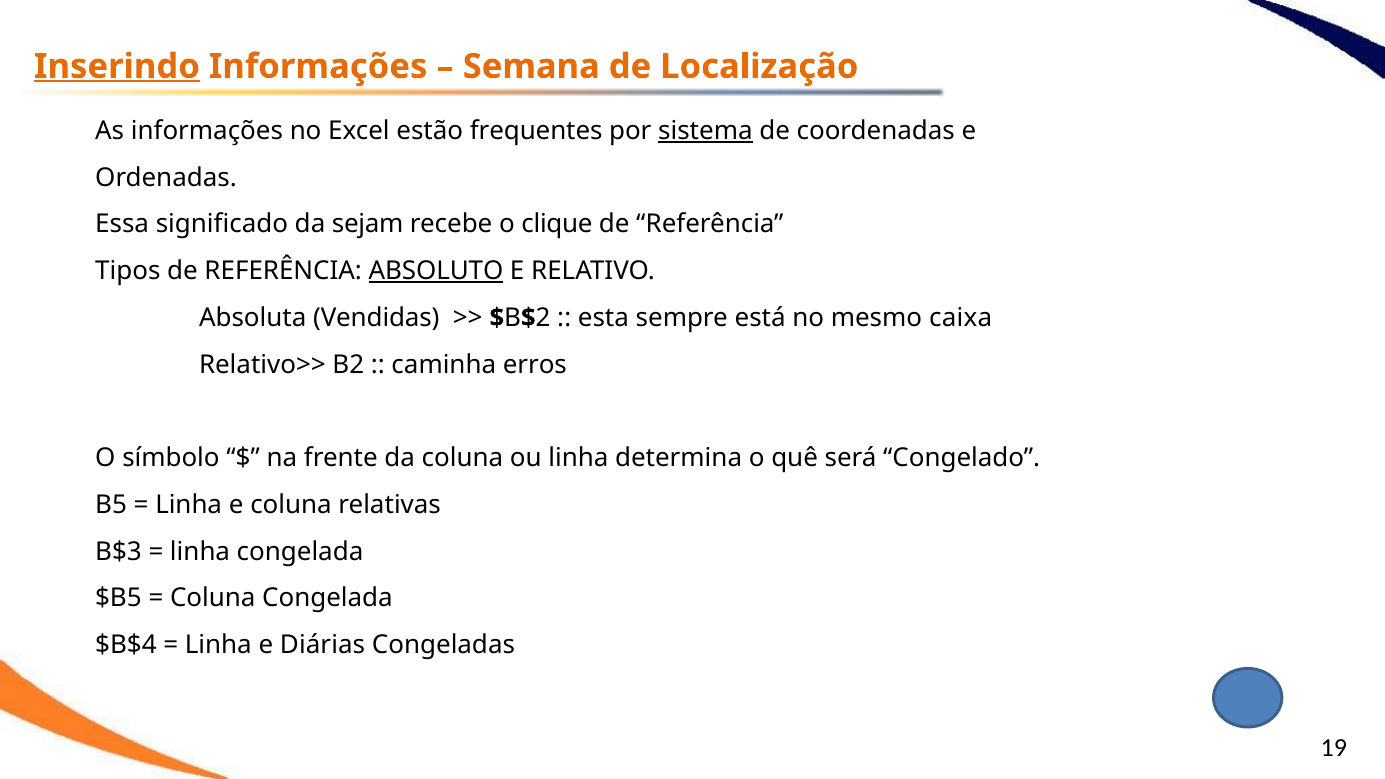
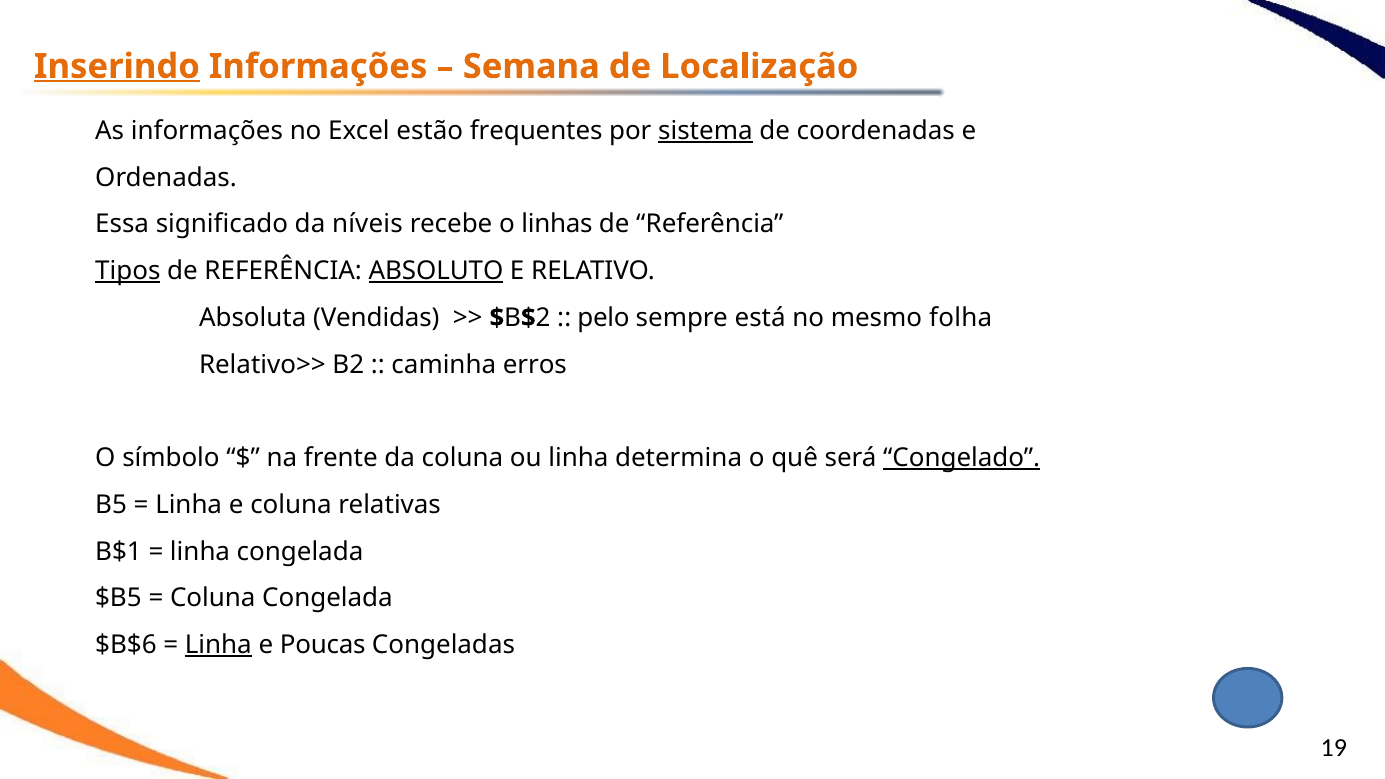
sejam: sejam -> níveis
clique: clique -> linhas
Tipos underline: none -> present
esta: esta -> pelo
caixa: caixa -> folha
Congelado underline: none -> present
B$3: B$3 -> B$1
$B$4: $B$4 -> $B$6
Linha at (218, 645) underline: none -> present
Diárias: Diárias -> Poucas
